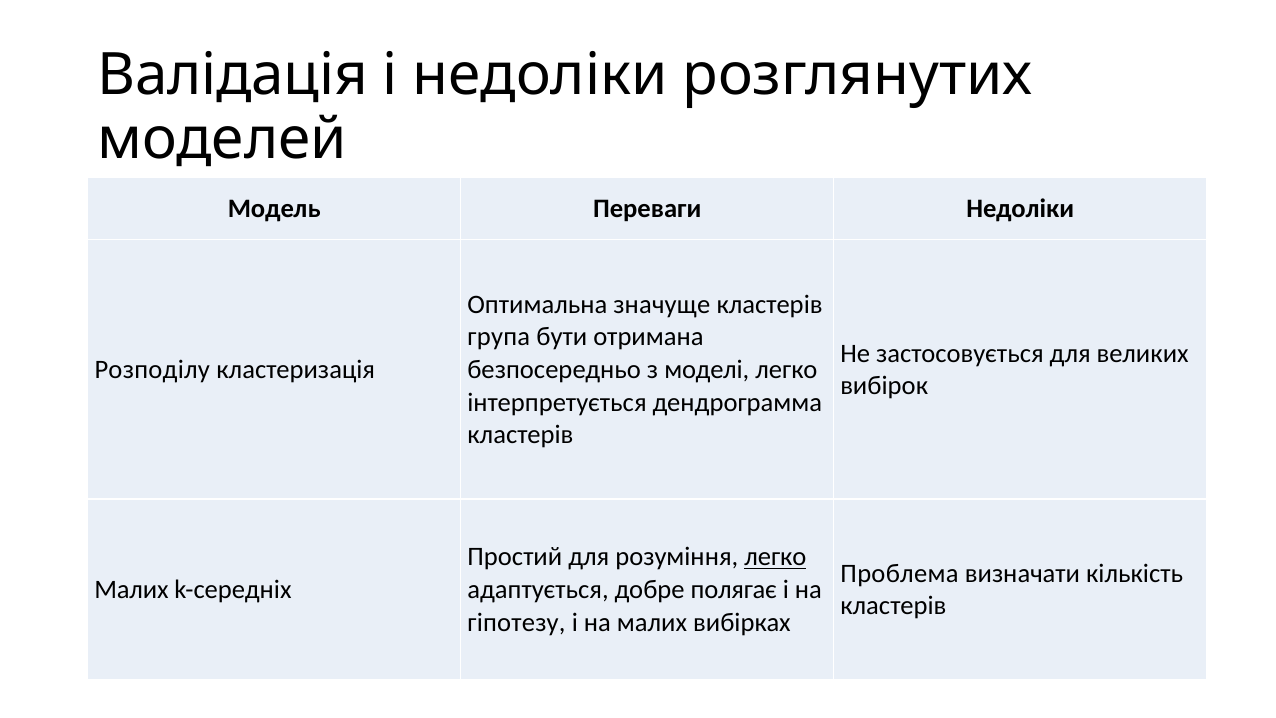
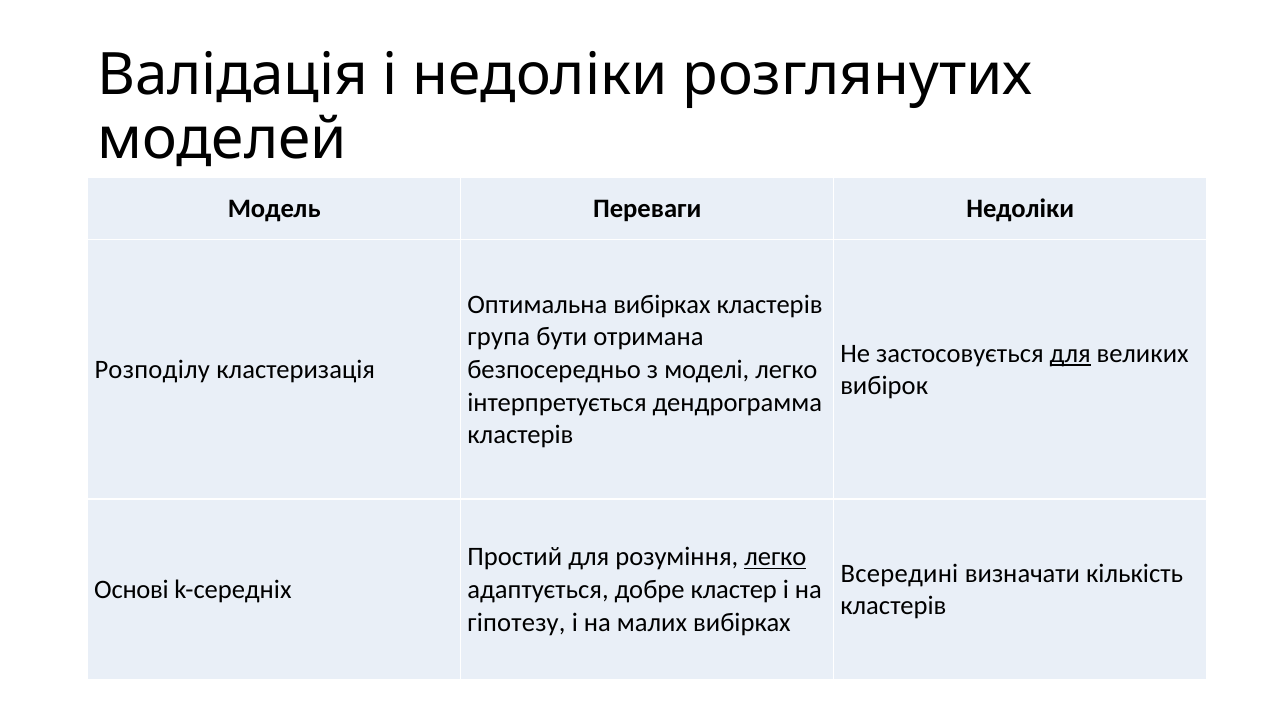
Оптимальна значуще: значуще -> вибірках
для at (1070, 353) underline: none -> present
Проблема: Проблема -> Всередині
Малих at (131, 589): Малих -> Основі
полягає: полягає -> кластер
